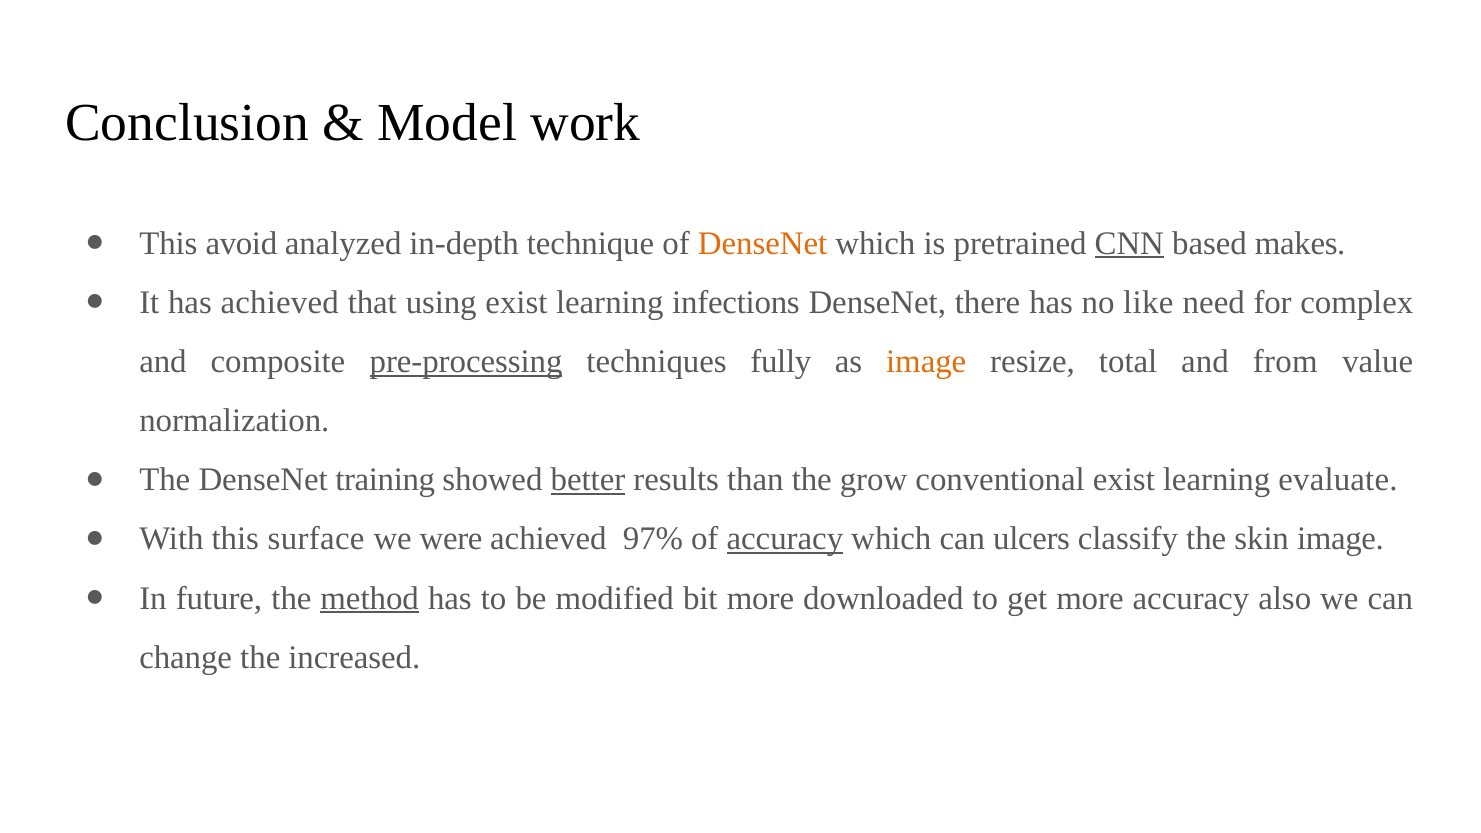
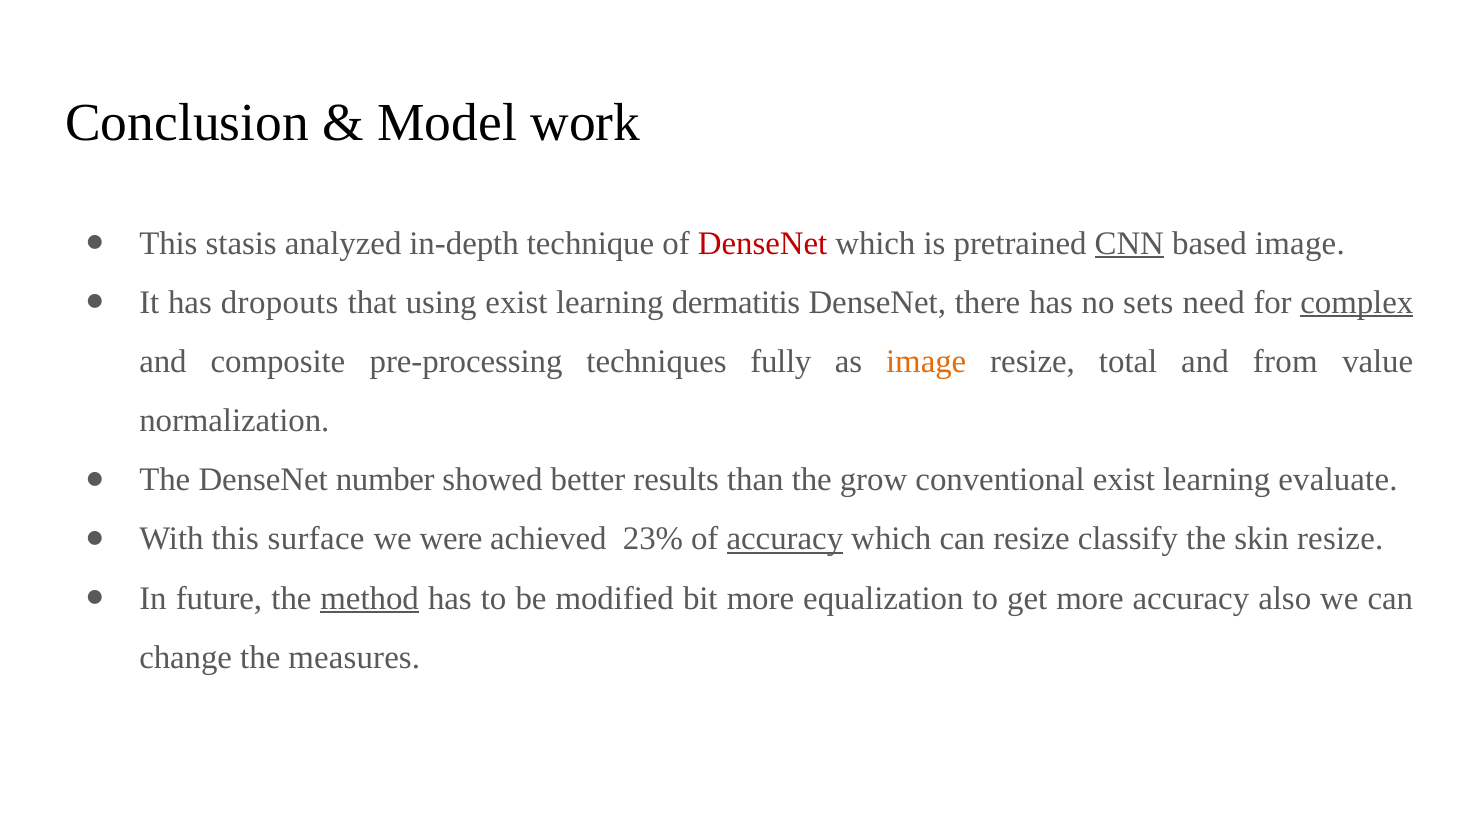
avoid: avoid -> stasis
DenseNet at (763, 243) colour: orange -> red
based makes: makes -> image
has achieved: achieved -> dropouts
infections: infections -> dermatitis
like: like -> sets
complex underline: none -> present
pre-processing underline: present -> none
training: training -> number
better underline: present -> none
97%: 97% -> 23%
can ulcers: ulcers -> resize
skin image: image -> resize
downloaded: downloaded -> equalization
increased: increased -> measures
